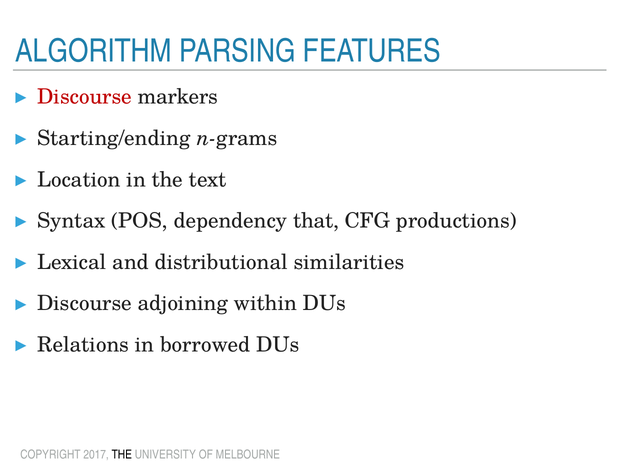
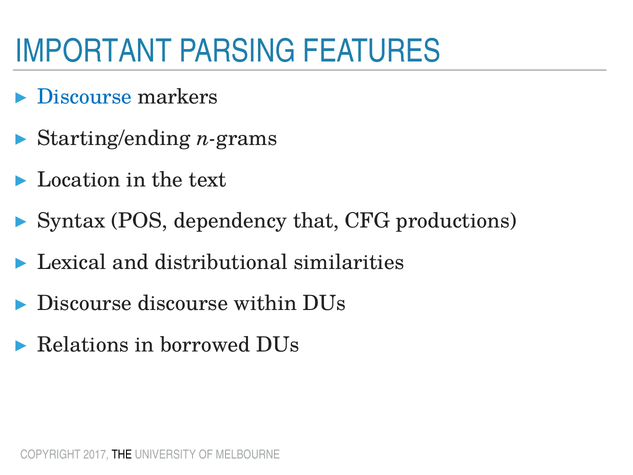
ALGORITHM: ALGORITHM -> IMPORTANT
Discourse at (84, 97) colour: red -> blue
Discourse adjoining: adjoining -> discourse
